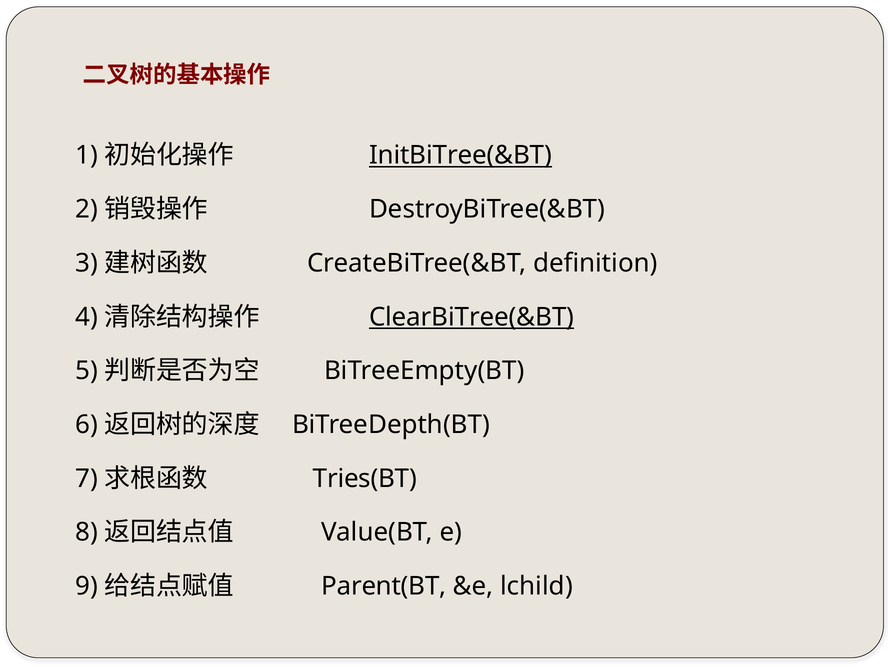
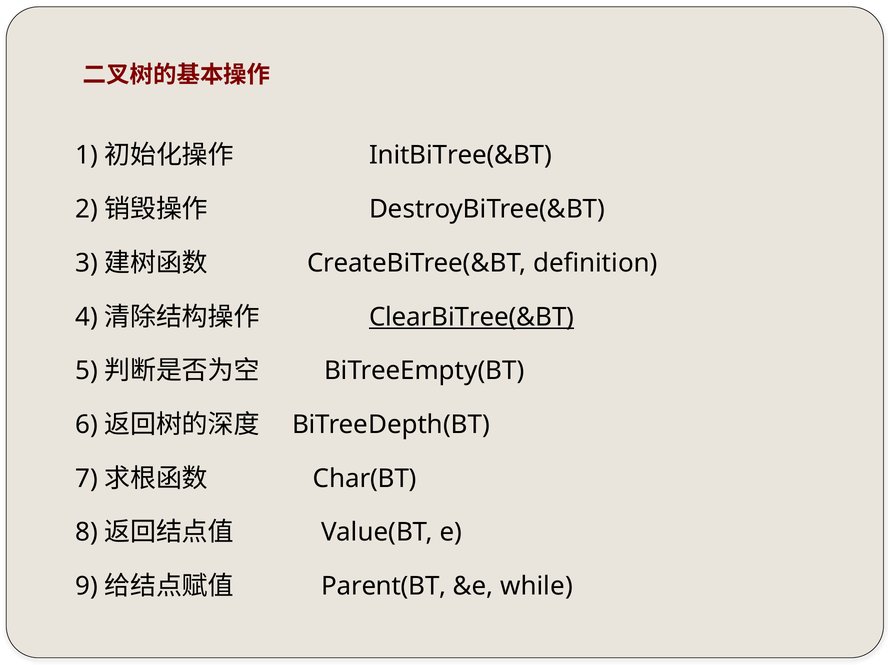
InitBiTree(&BT underline: present -> none
Tries(BT: Tries(BT -> Char(BT
lchild: lchild -> while
